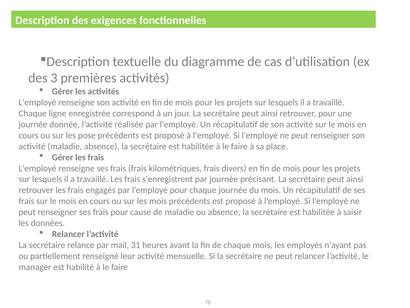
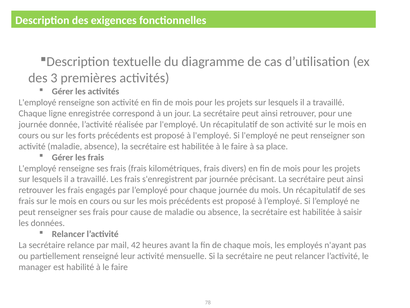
pose: pose -> forts
31: 31 -> 42
